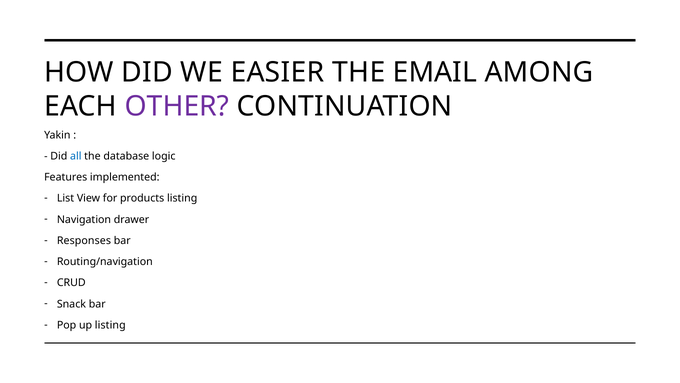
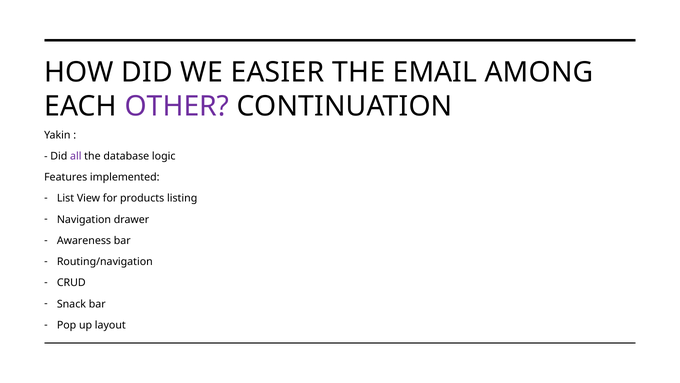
all colour: blue -> purple
Responses: Responses -> Awareness
up listing: listing -> layout
